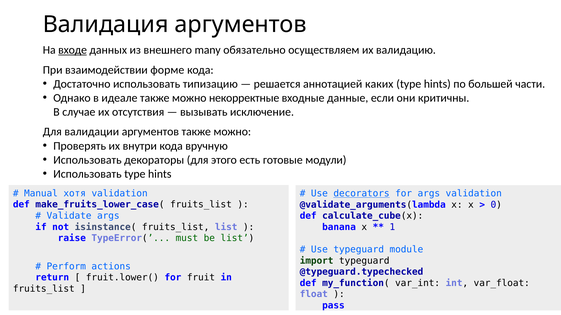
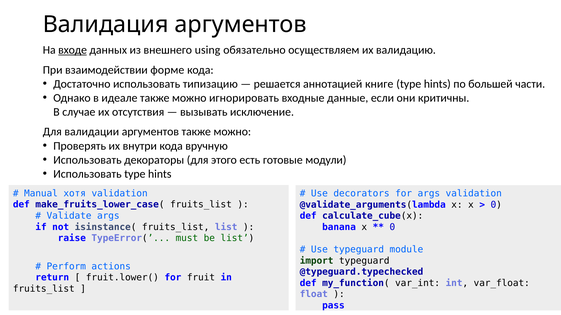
many: many -> using
каких: каких -> книге
некорректные: некорректные -> игнорировать
decorators underline: present -> none
1 at (392, 227): 1 -> 0
